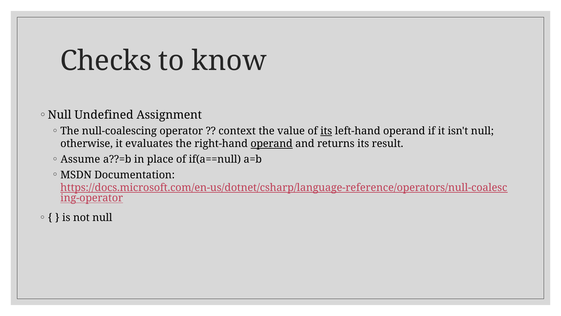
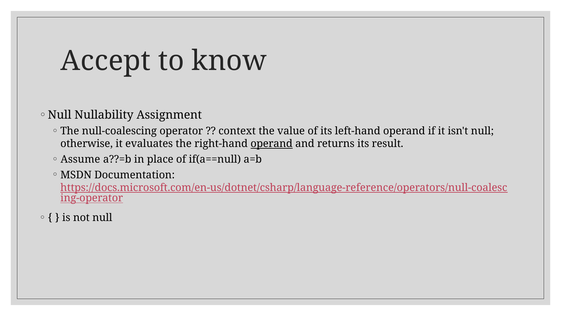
Checks: Checks -> Accept
Undefined: Undefined -> Nullability
its at (326, 131) underline: present -> none
